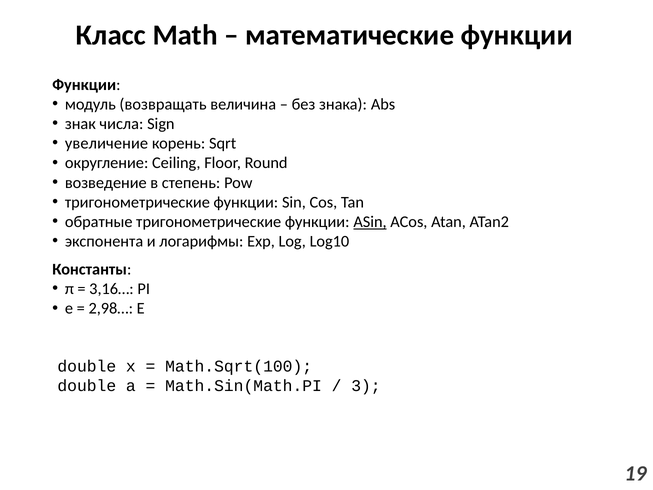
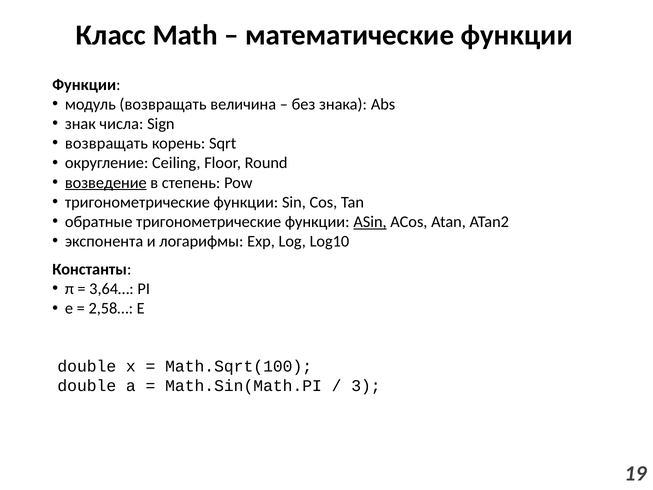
увеличение at (107, 143): увеличение -> возвращать
возведение underline: none -> present
3,16…: 3,16… -> 3,64…
2,98…: 2,98… -> 2,58…
